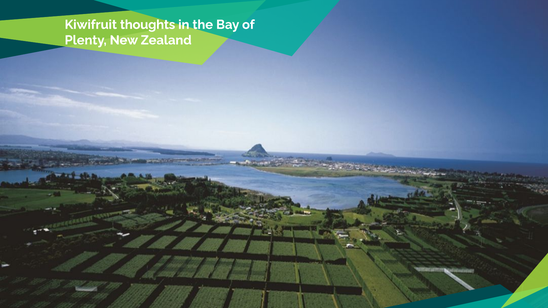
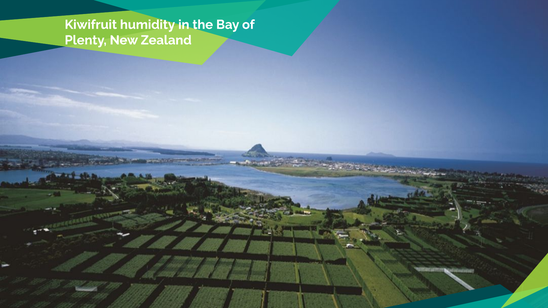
thoughts: thoughts -> humidity
